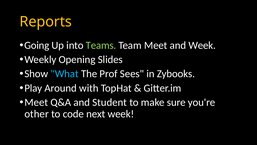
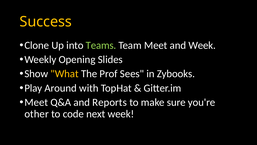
Reports: Reports -> Success
Going: Going -> Clone
What colour: light blue -> yellow
Student: Student -> Reports
